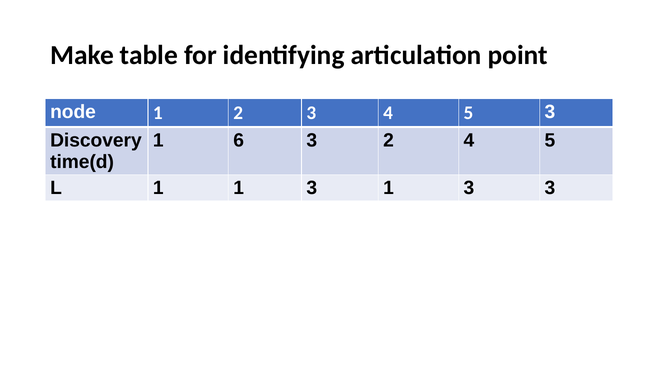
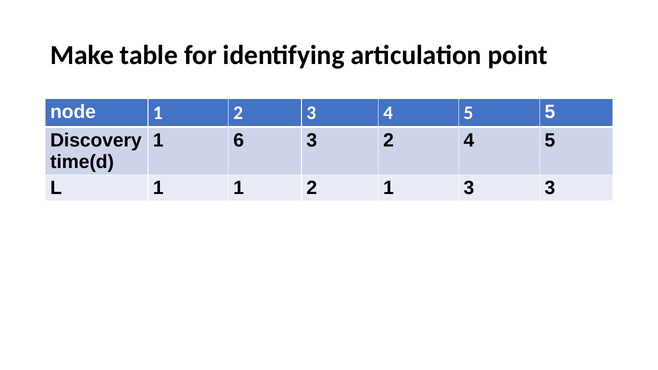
5 3: 3 -> 5
1 1 3: 3 -> 2
